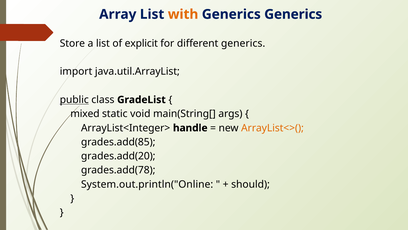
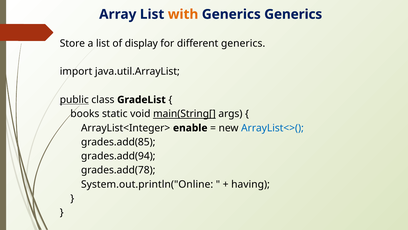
explicit: explicit -> display
mixed: mixed -> books
main(String[ underline: none -> present
handle: handle -> enable
ArrayList<>( colour: orange -> blue
grades.add(20: grades.add(20 -> grades.add(94
should: should -> having
